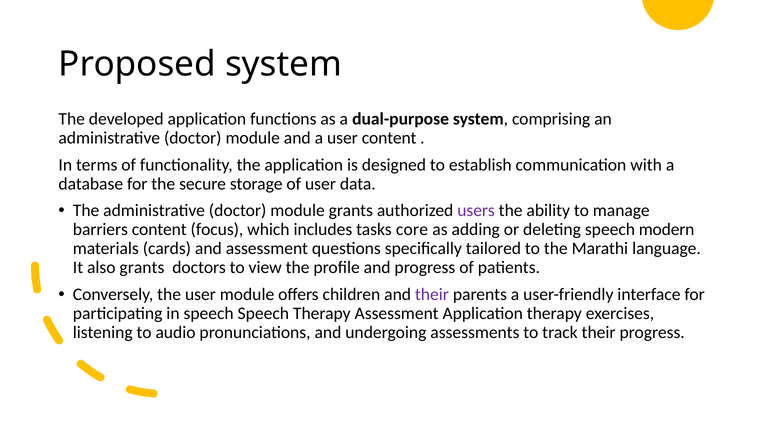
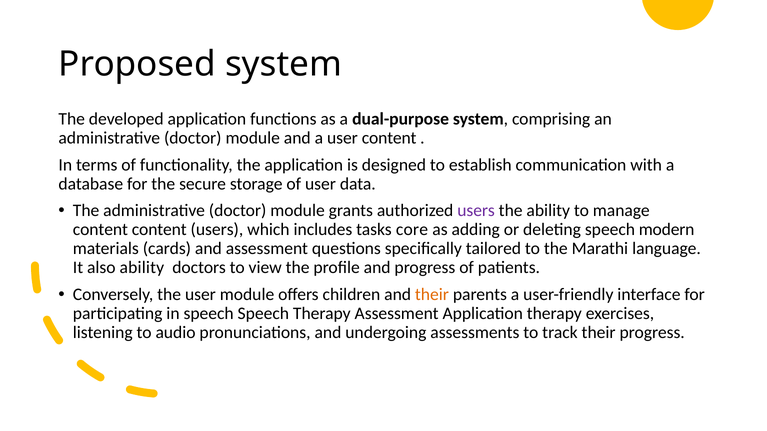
barriers at (100, 230): barriers -> content
content focus: focus -> users
also grants: grants -> ability
their at (432, 295) colour: purple -> orange
